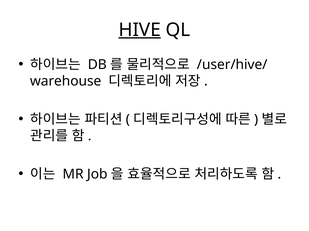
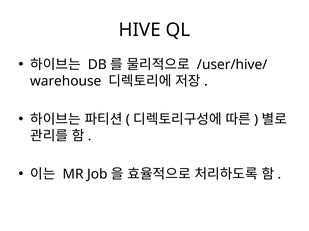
HIVE underline: present -> none
